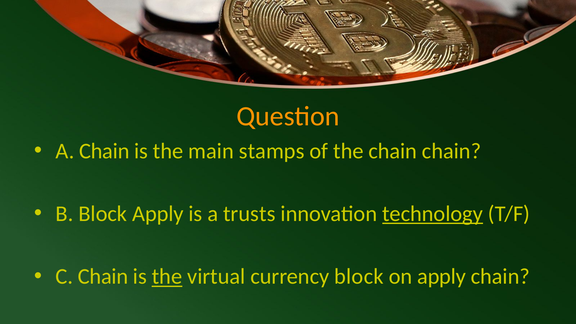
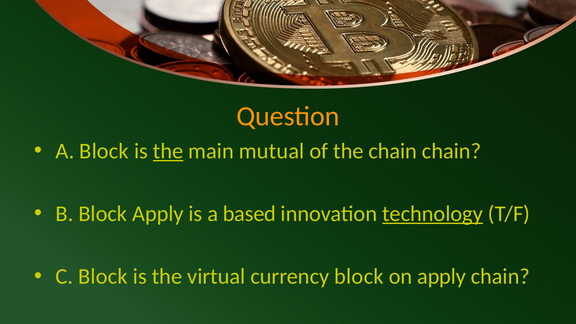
A Chain: Chain -> Block
the at (168, 151) underline: none -> present
stamps: stamps -> mutual
trusts: trusts -> based
C Chain: Chain -> Block
the at (167, 277) underline: present -> none
